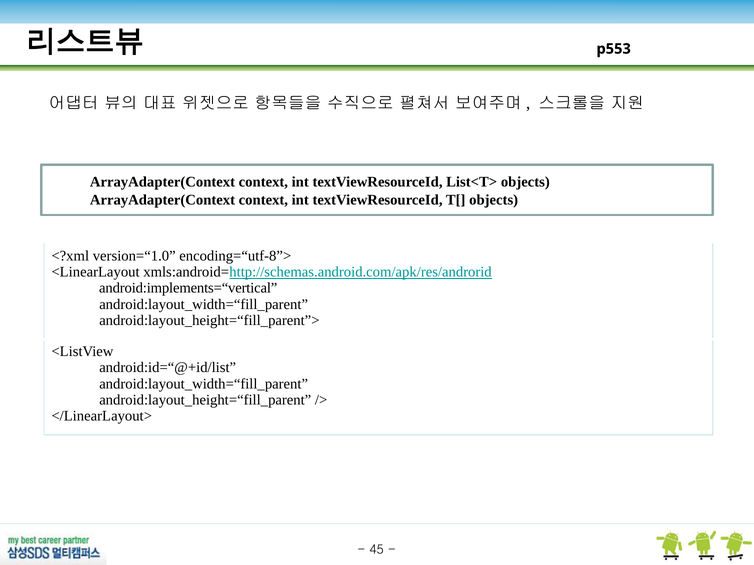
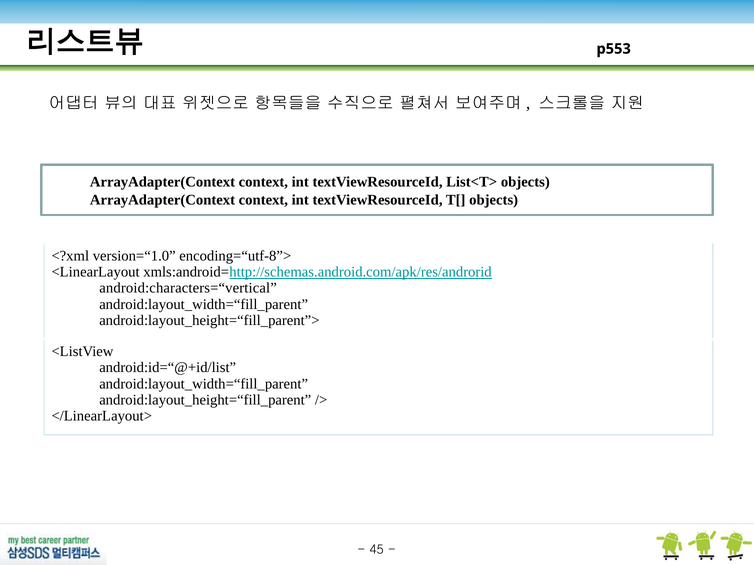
android:implements=“vertical: android:implements=“vertical -> android:characters=“vertical
